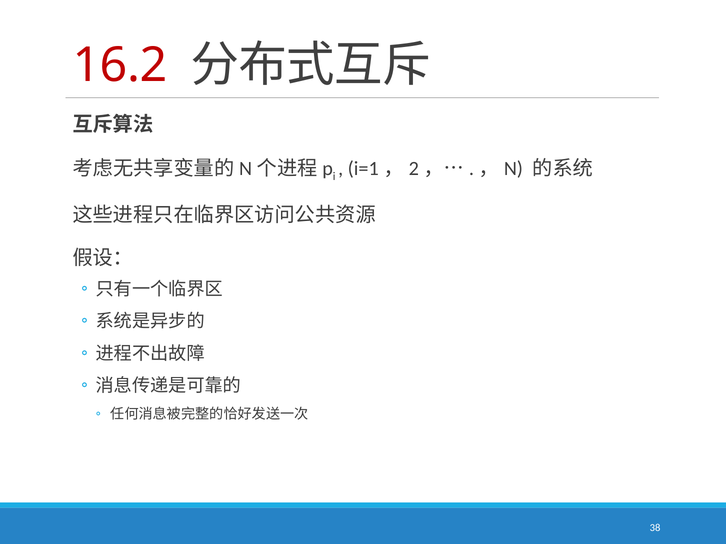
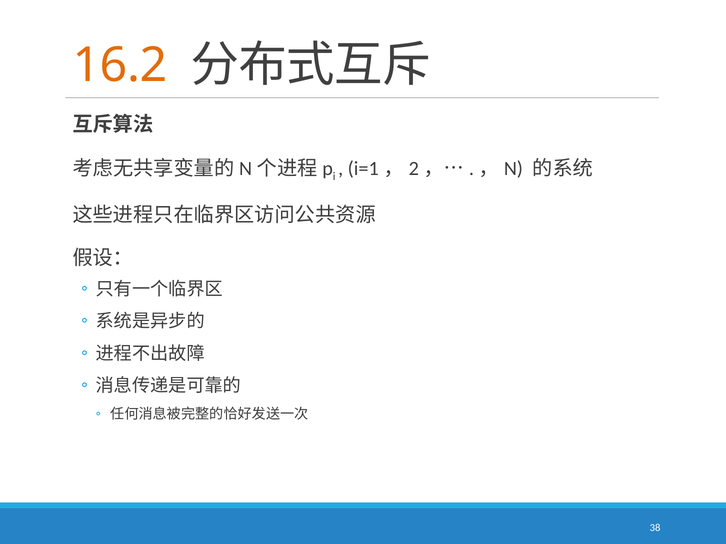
16.2 colour: red -> orange
